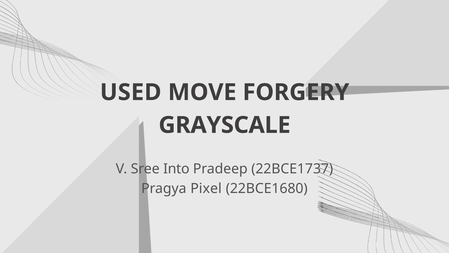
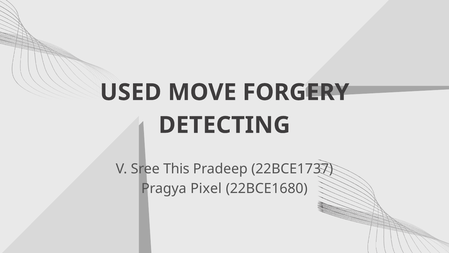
GRAYSCALE: GRAYSCALE -> DETECTING
Into: Into -> This
